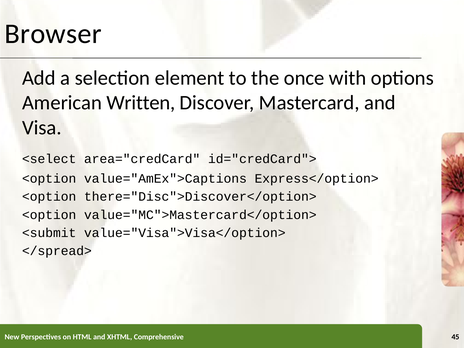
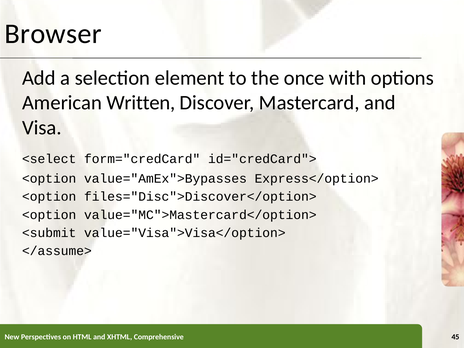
area="credCard: area="credCard -> form="credCard
value="AmEx">Captions: value="AmEx">Captions -> value="AmEx">Bypasses
there="Disc">Discover</option>: there="Disc">Discover</option> -> files="Disc">Discover</option>
</spread>: </spread> -> </assume>
